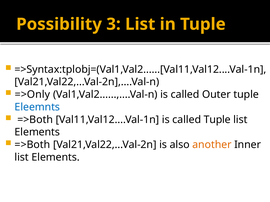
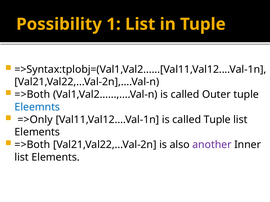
3: 3 -> 1
=>Only at (32, 95): =>Only -> =>Both
=>Both at (35, 120): =>Both -> =>Only
another colour: orange -> purple
